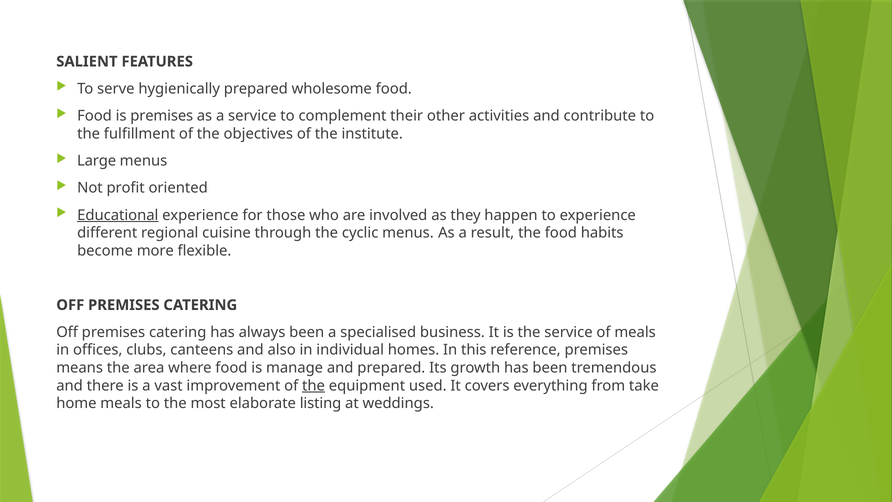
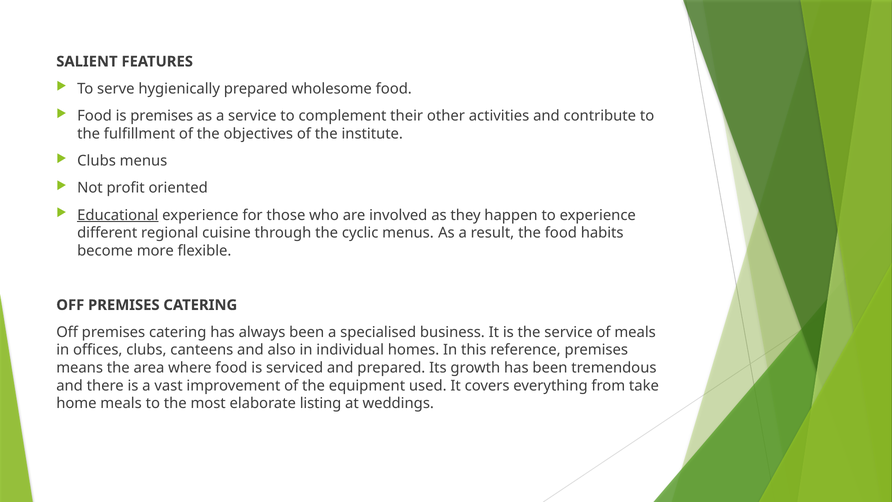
Large at (97, 161): Large -> Clubs
manage: manage -> serviced
the at (314, 386) underline: present -> none
